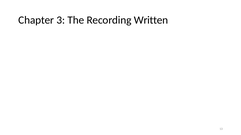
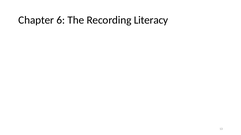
3: 3 -> 6
Written: Written -> Literacy
